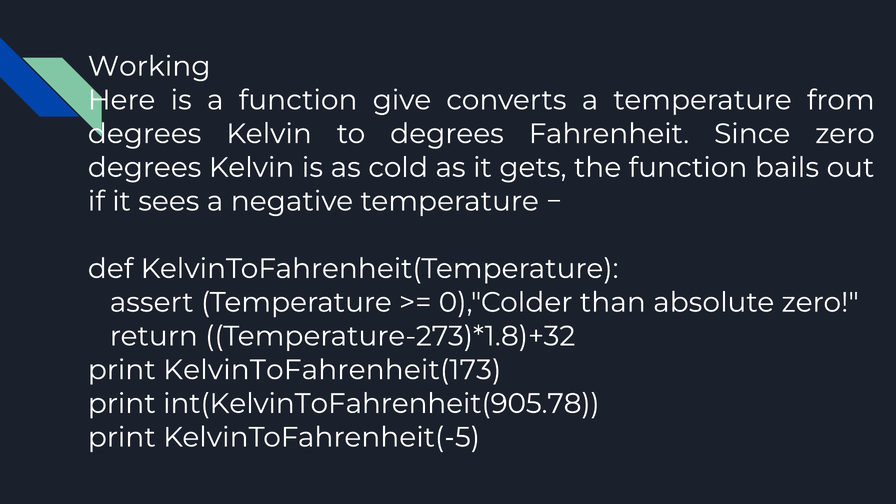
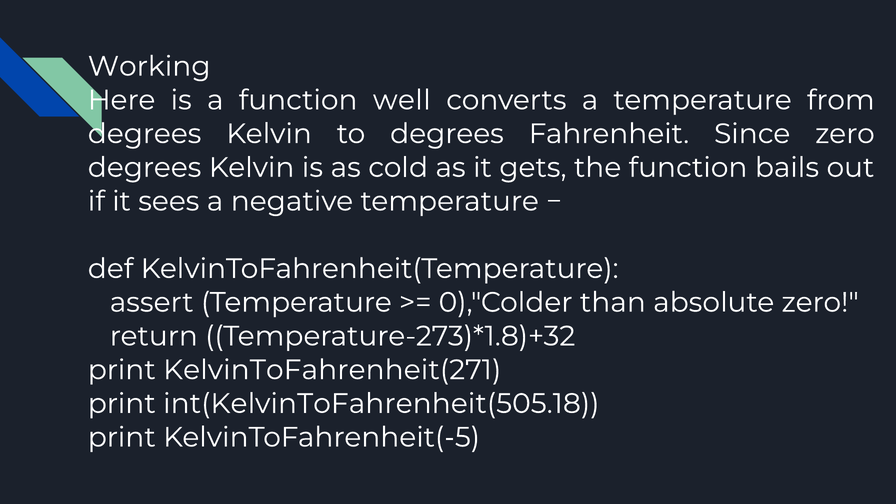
give: give -> well
KelvinToFahrenheit(173: KelvinToFahrenheit(173 -> KelvinToFahrenheit(271
int(KelvinToFahrenheit(905.78: int(KelvinToFahrenheit(905.78 -> int(KelvinToFahrenheit(505.18
